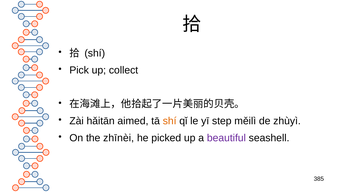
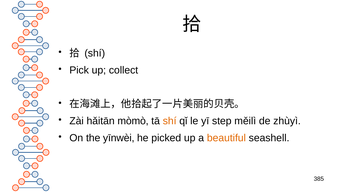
aimed: aimed -> mòmò
zhīnèi: zhīnèi -> yīnwèi
beautiful colour: purple -> orange
